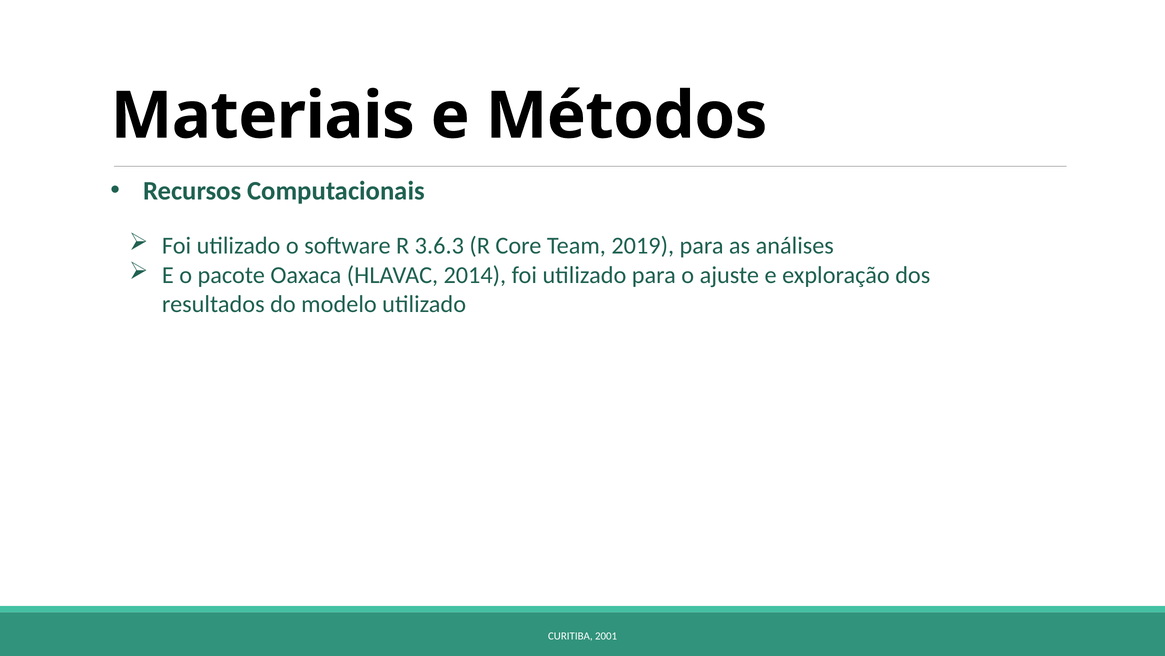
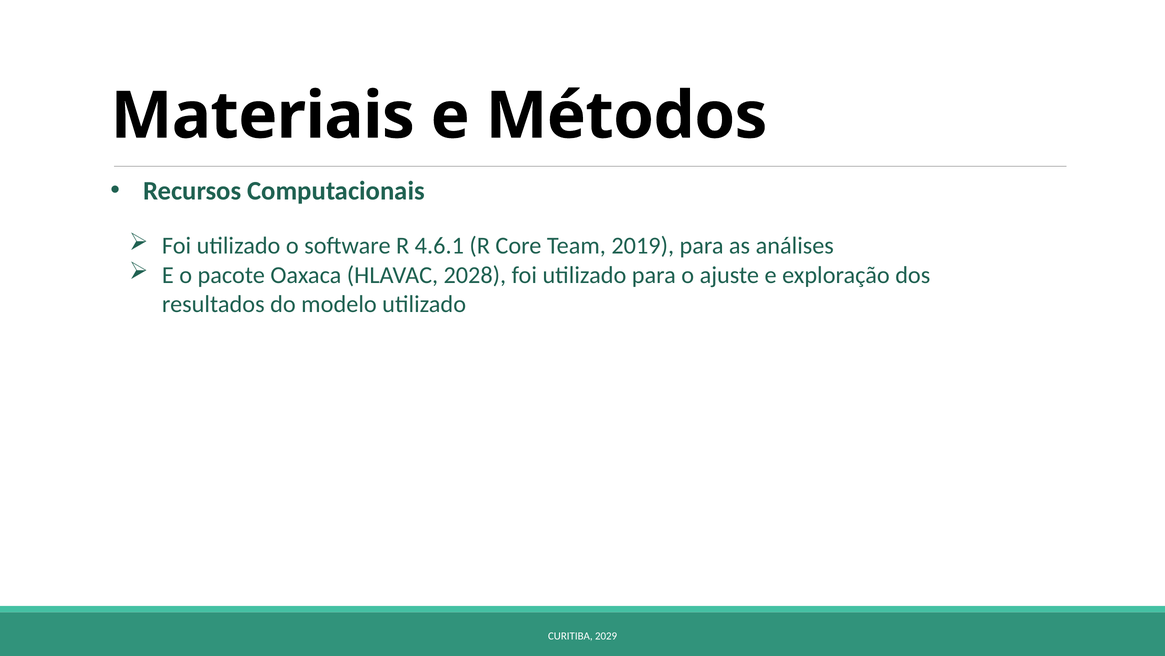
3.6.3: 3.6.3 -> 4.6.1
2014: 2014 -> 2028
2001: 2001 -> 2029
